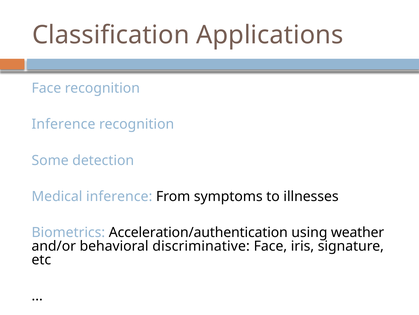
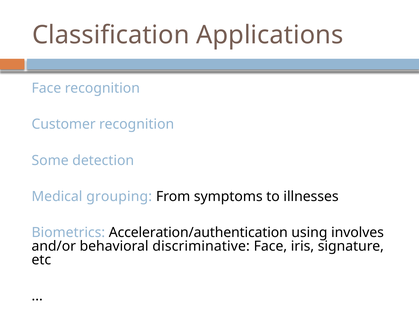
Inference at (64, 124): Inference -> Customer
Medical inference: inference -> grouping
weather: weather -> involves
